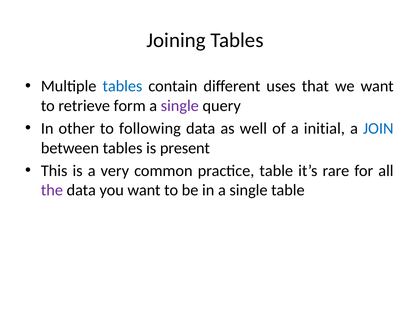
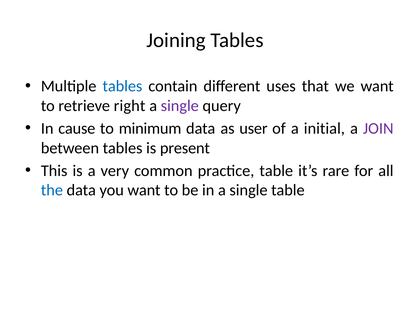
form: form -> right
other: other -> cause
following: following -> minimum
well: well -> user
JOIN colour: blue -> purple
the colour: purple -> blue
